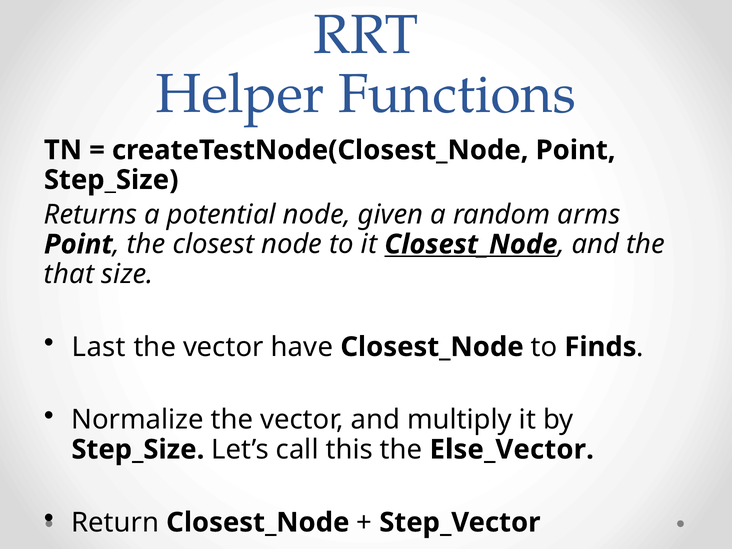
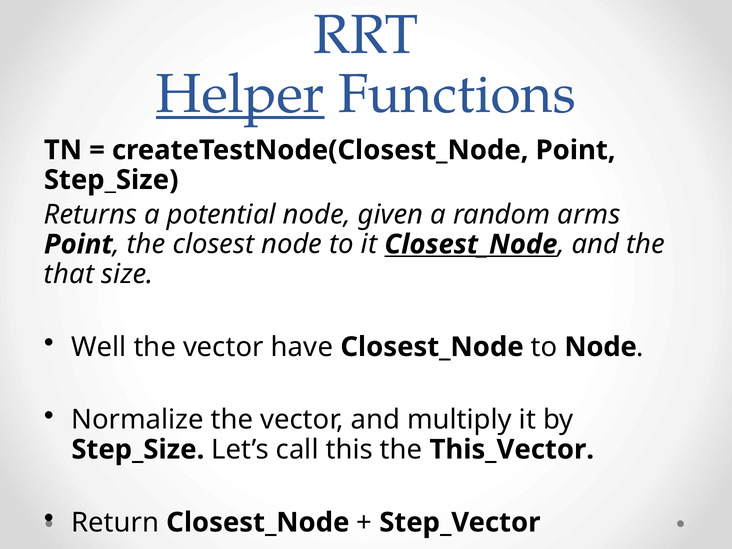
Helper underline: none -> present
Last: Last -> Well
to Finds: Finds -> Node
Else_Vector: Else_Vector -> This_Vector
